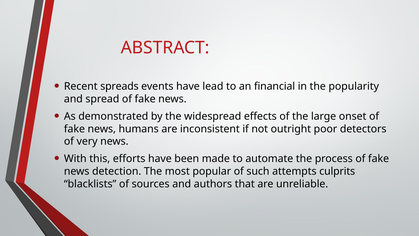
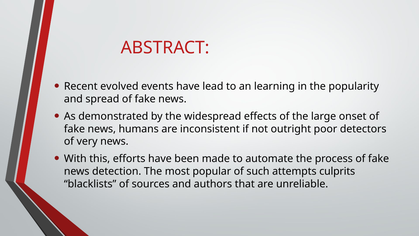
spreads: spreads -> evolved
financial: financial -> learning
